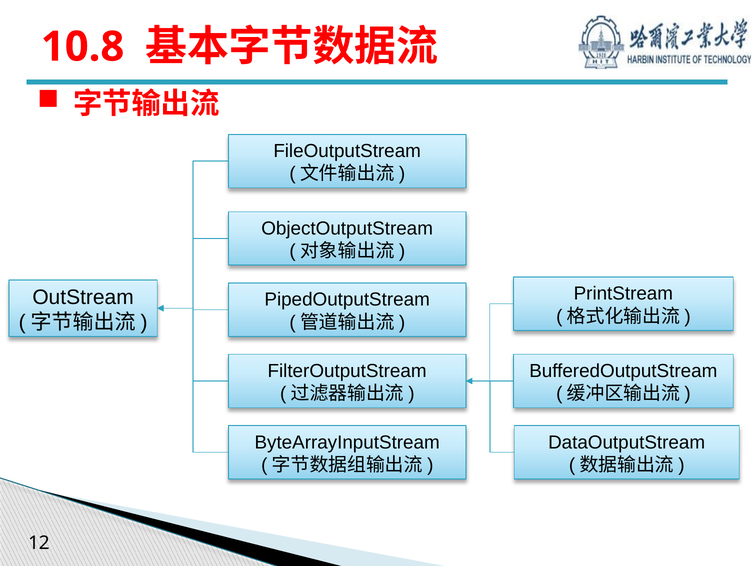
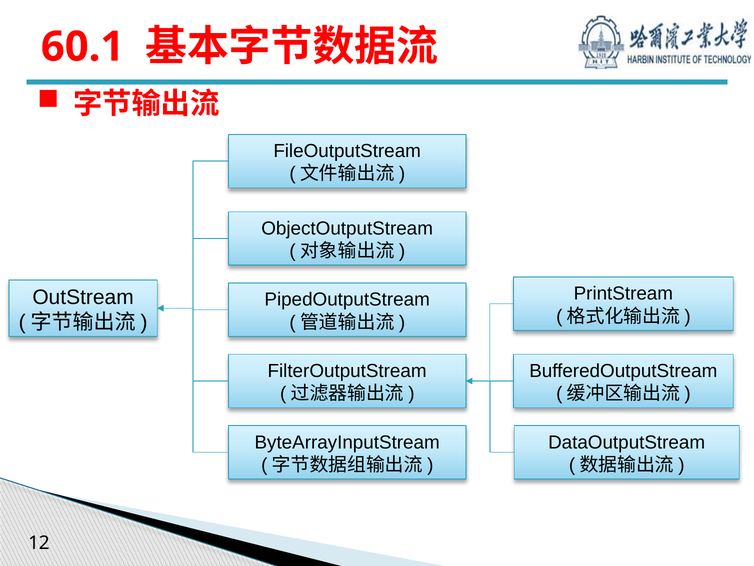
10.8: 10.8 -> 60.1
